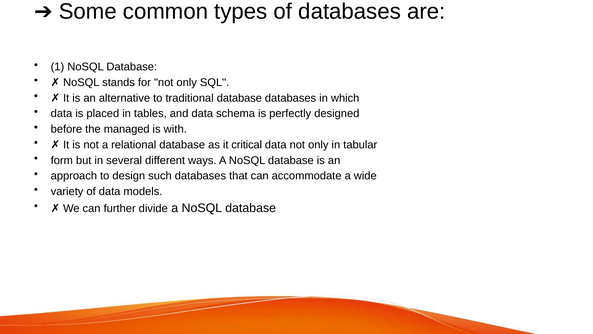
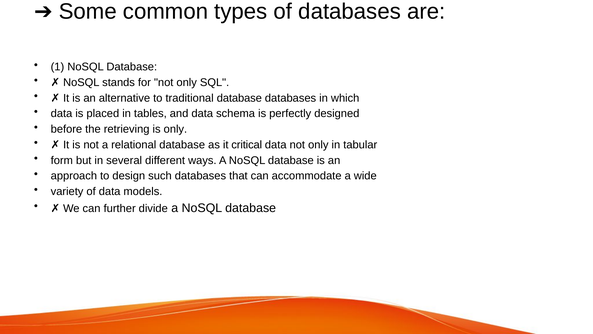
managed: managed -> retrieving
is with: with -> only
